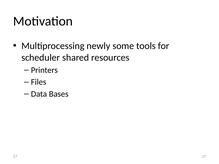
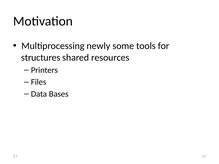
scheduler: scheduler -> structures
